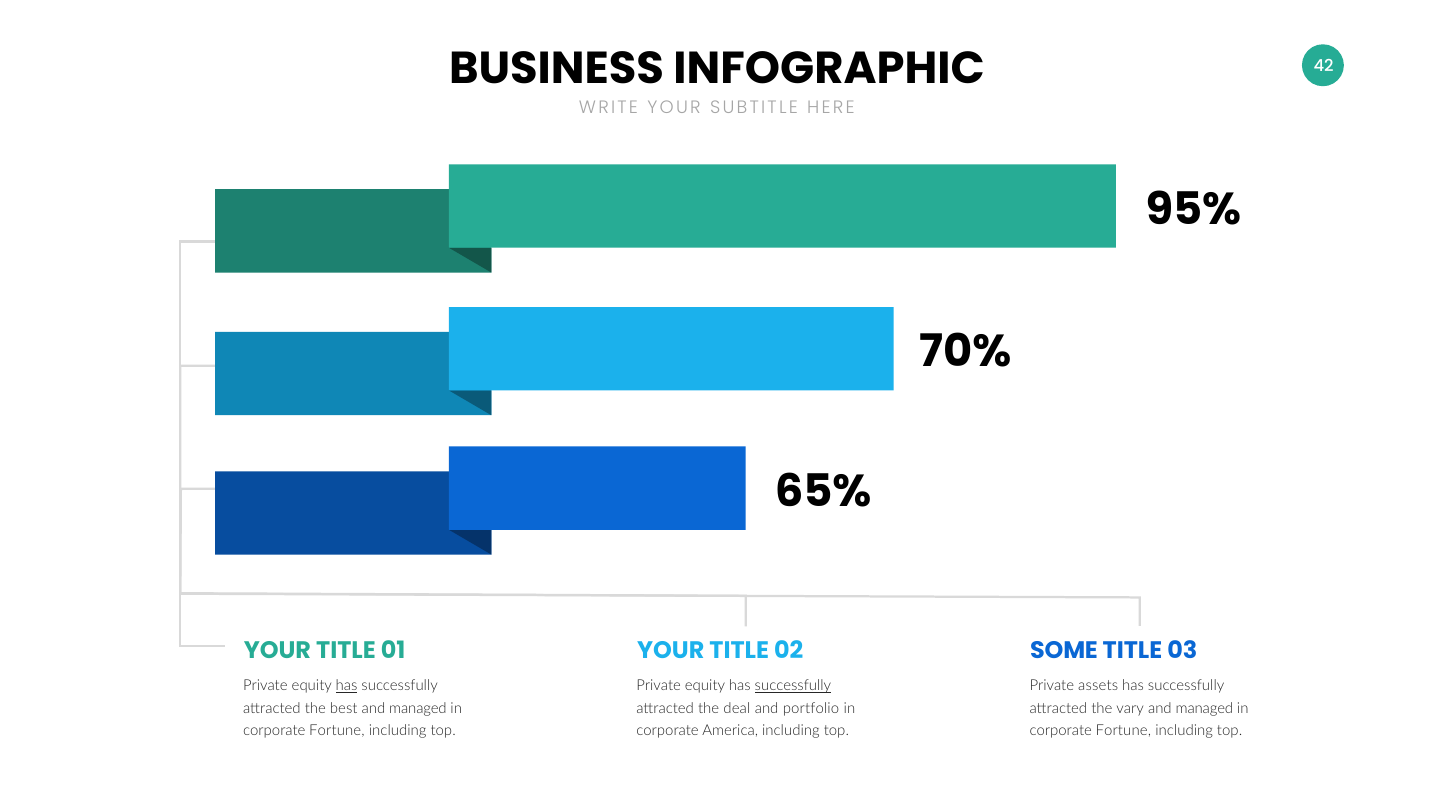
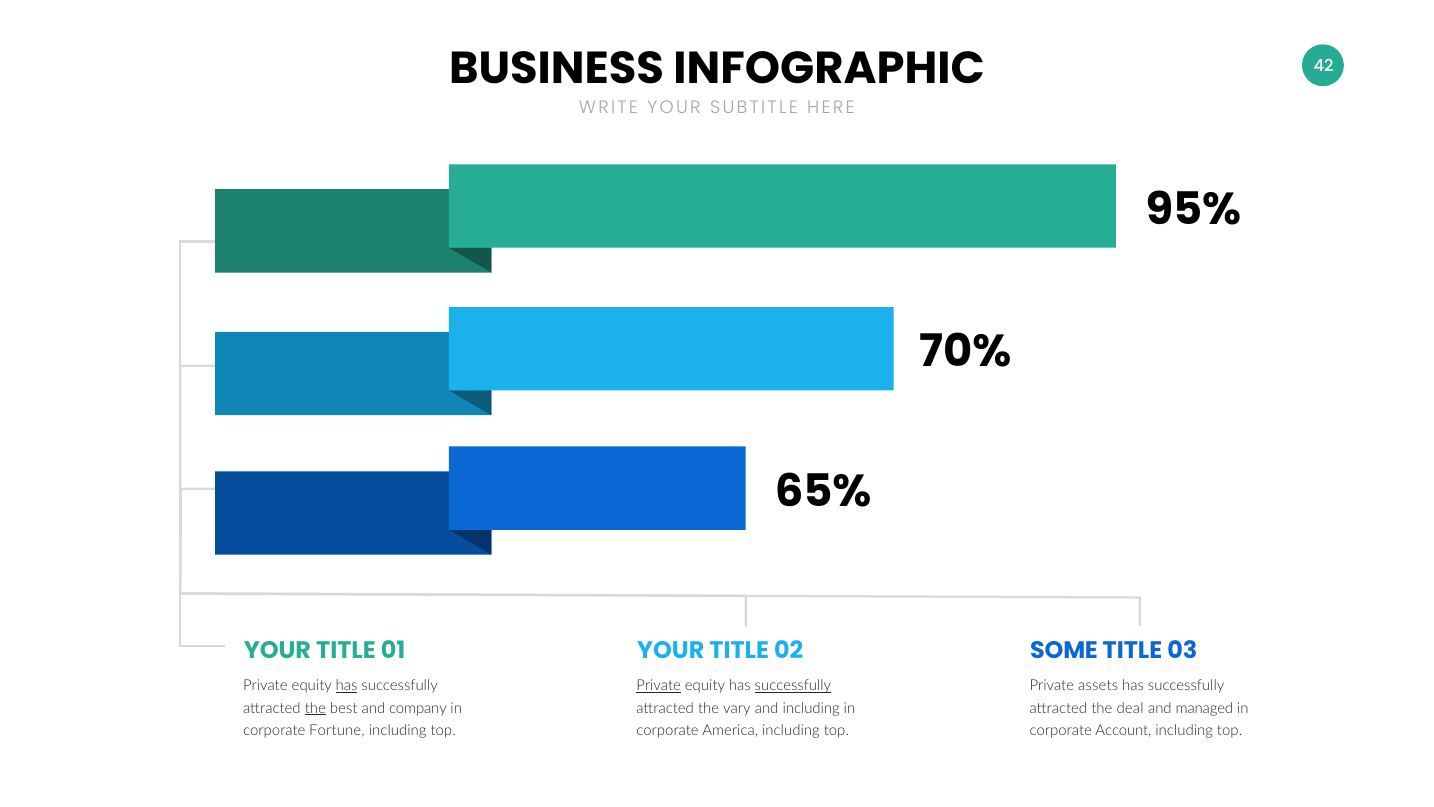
Private at (659, 686) underline: none -> present
the at (315, 708) underline: none -> present
best and managed: managed -> company
deal: deal -> vary
and portfolio: portfolio -> including
vary: vary -> deal
Fortune at (1123, 731): Fortune -> Account
